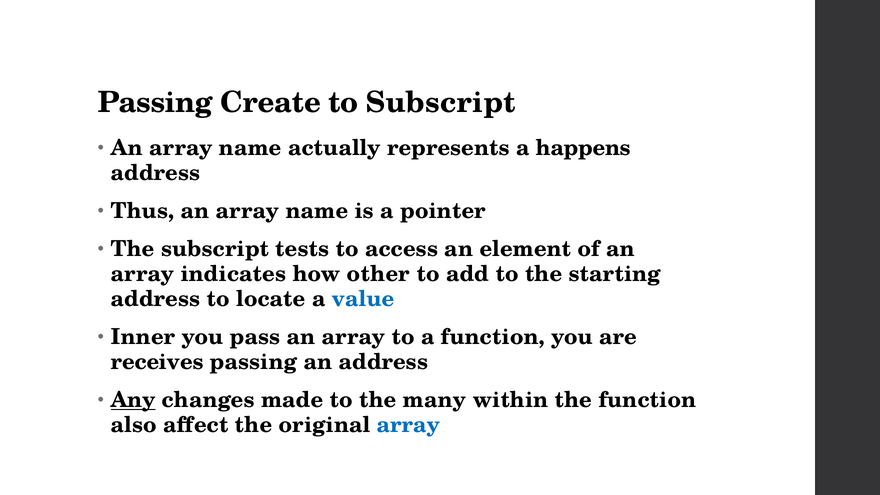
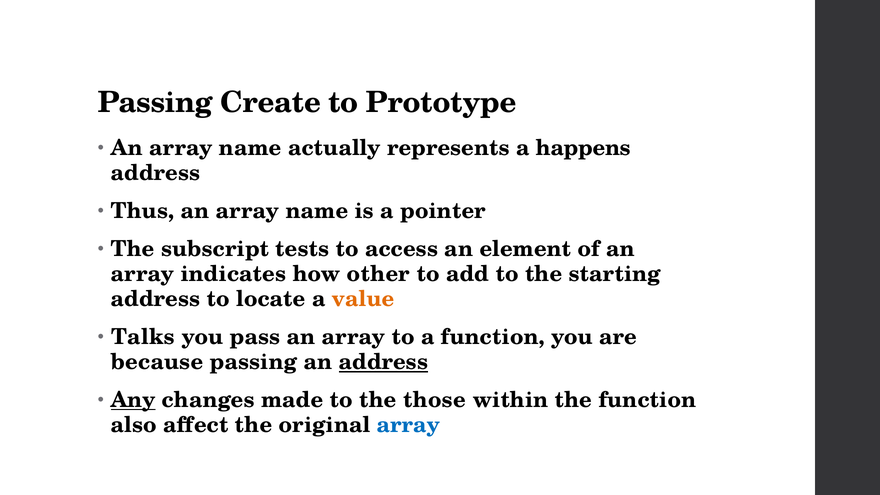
to Subscript: Subscript -> Prototype
value colour: blue -> orange
Inner: Inner -> Talks
receives: receives -> because
address at (383, 362) underline: none -> present
many: many -> those
